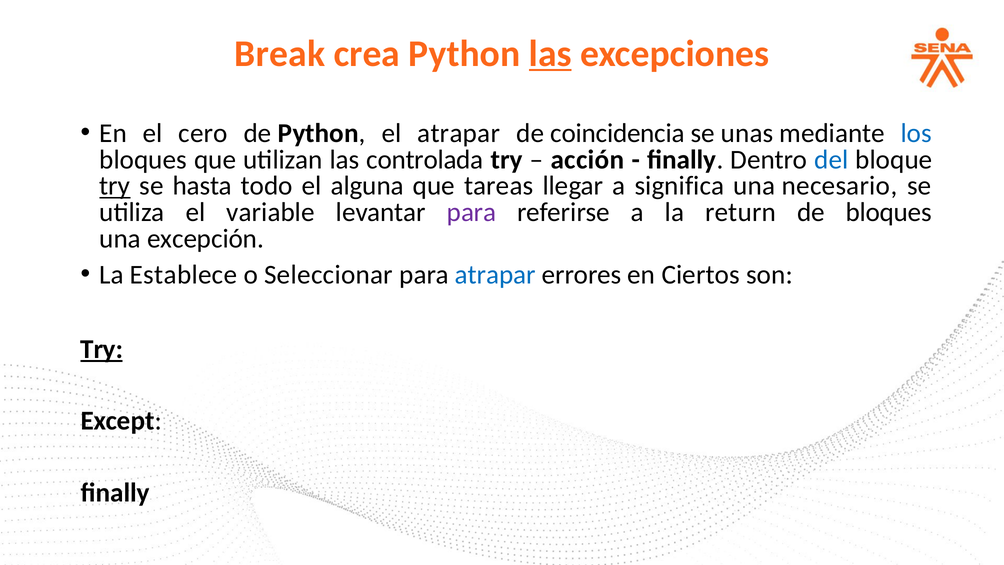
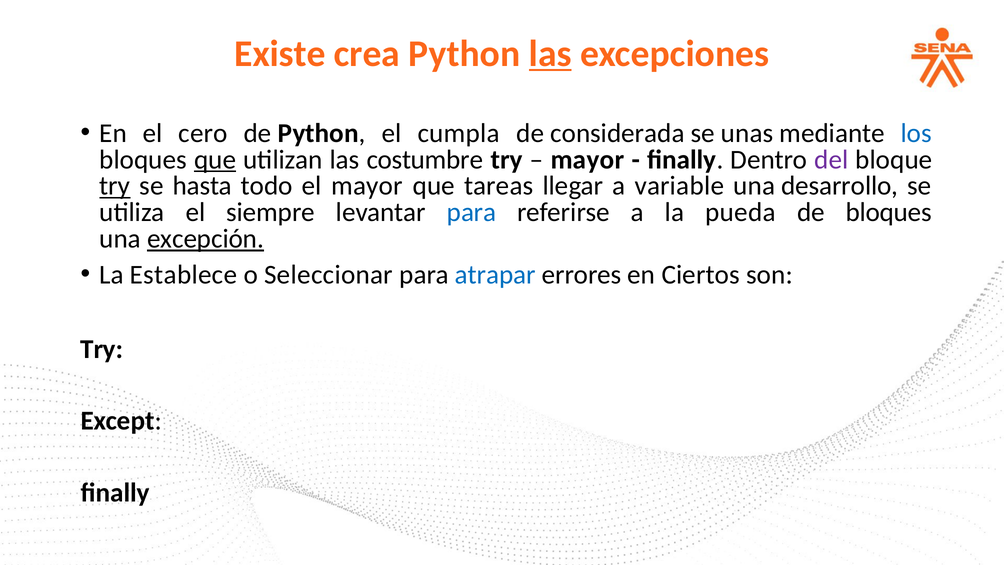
Break: Break -> Existe
el atrapar: atrapar -> cumpla
coincidencia: coincidencia -> considerada
que at (215, 160) underline: none -> present
controlada: controlada -> costumbre
acción at (587, 160): acción -> mayor
del colour: blue -> purple
el alguna: alguna -> mayor
significa: significa -> variable
necesario: necesario -> desarrollo
variable: variable -> siempre
para at (472, 212) colour: purple -> blue
return: return -> pueda
excepción underline: none -> present
Try at (102, 349) underline: present -> none
